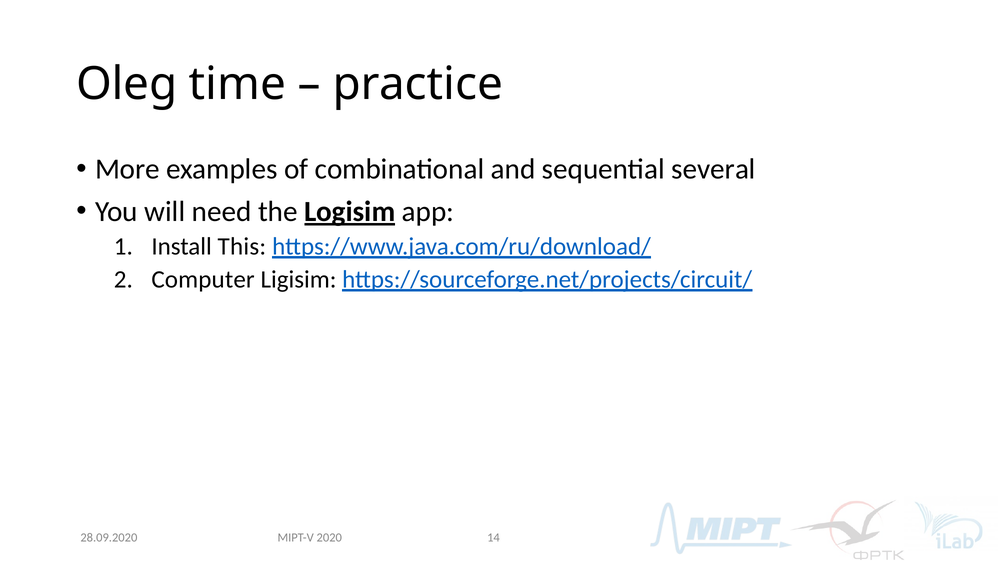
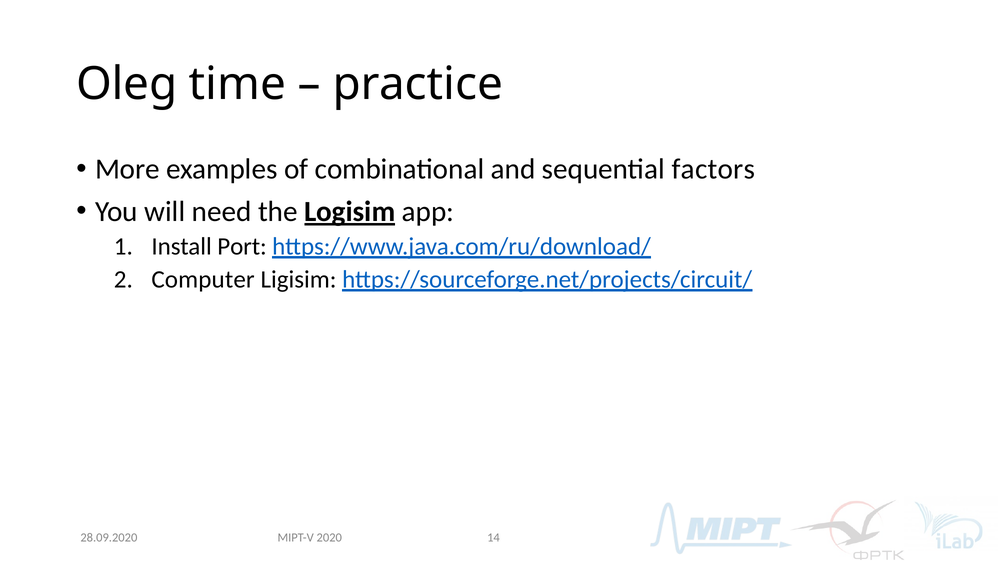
several: several -> factors
This: This -> Port
